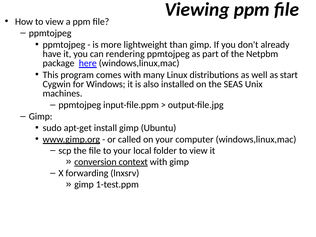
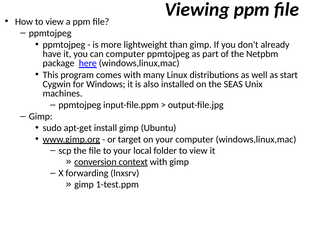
can rendering: rendering -> computer
called: called -> target
